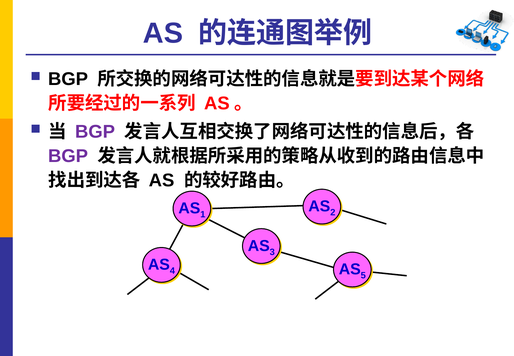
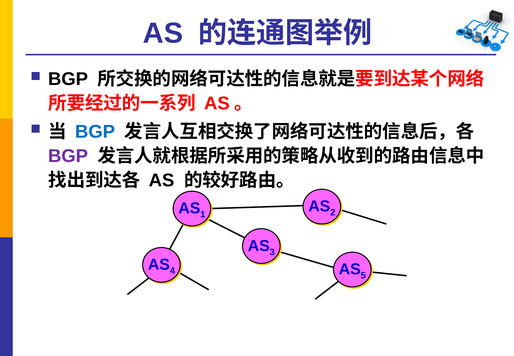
BGP at (95, 132) colour: purple -> blue
